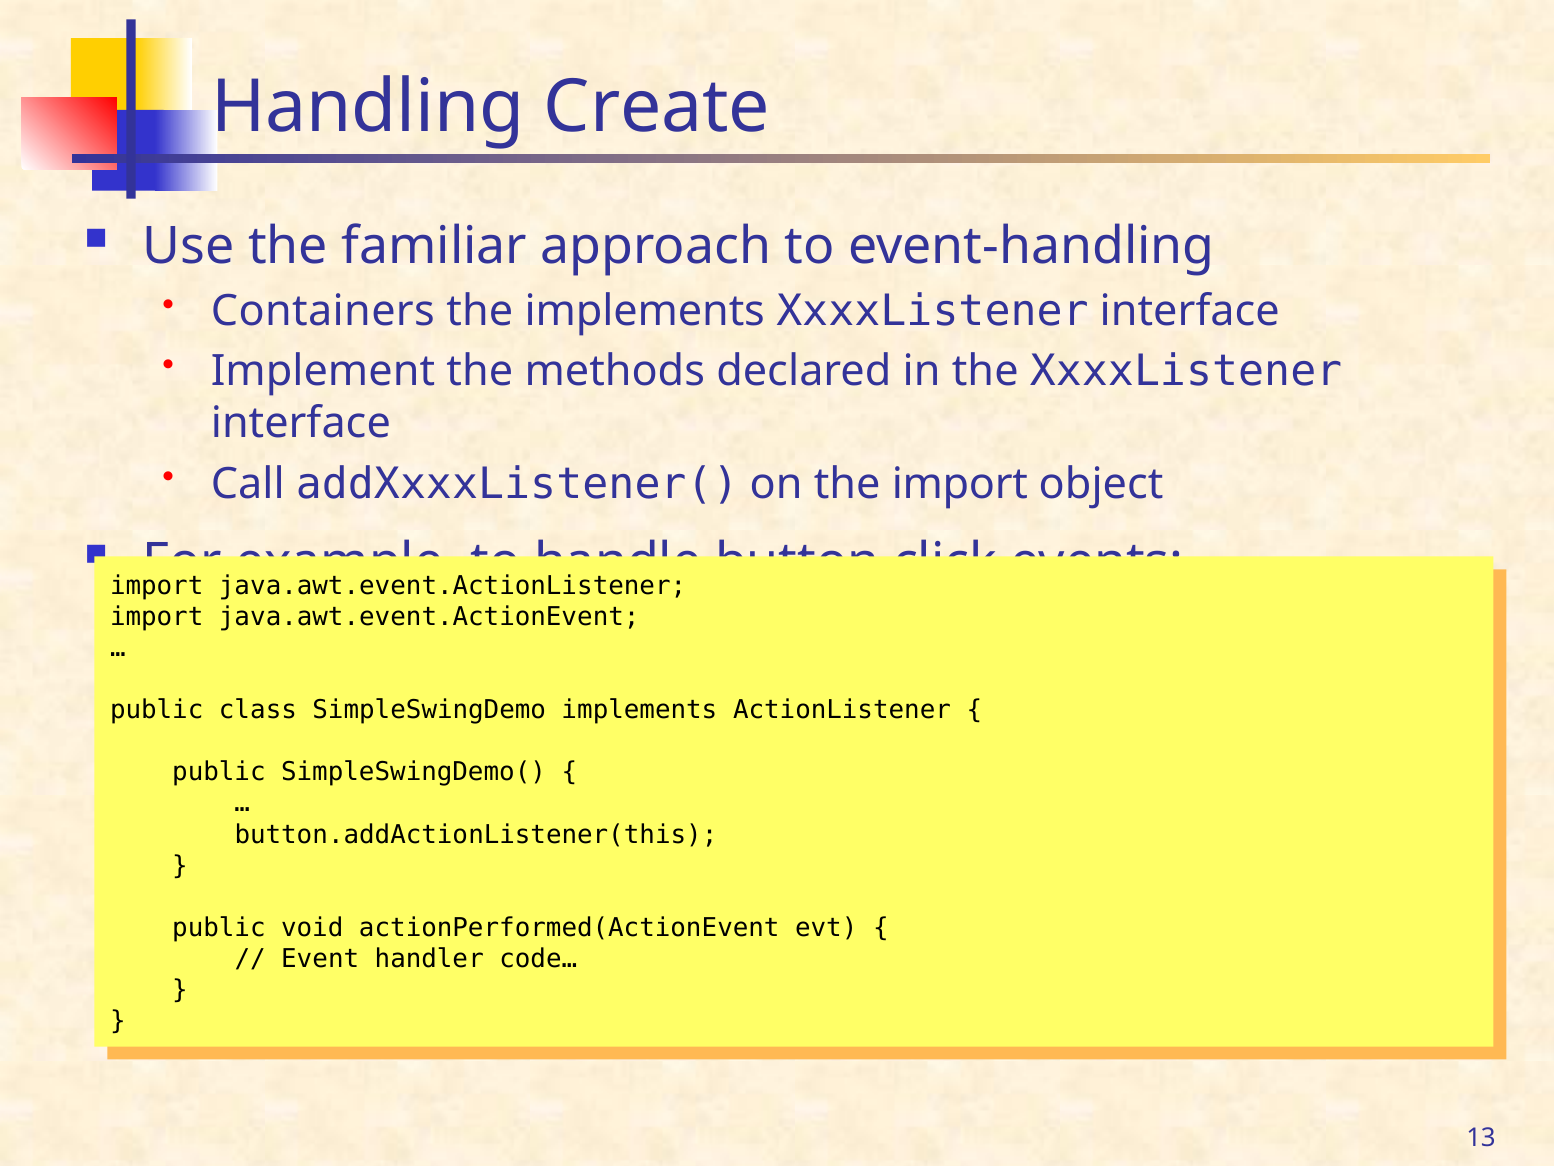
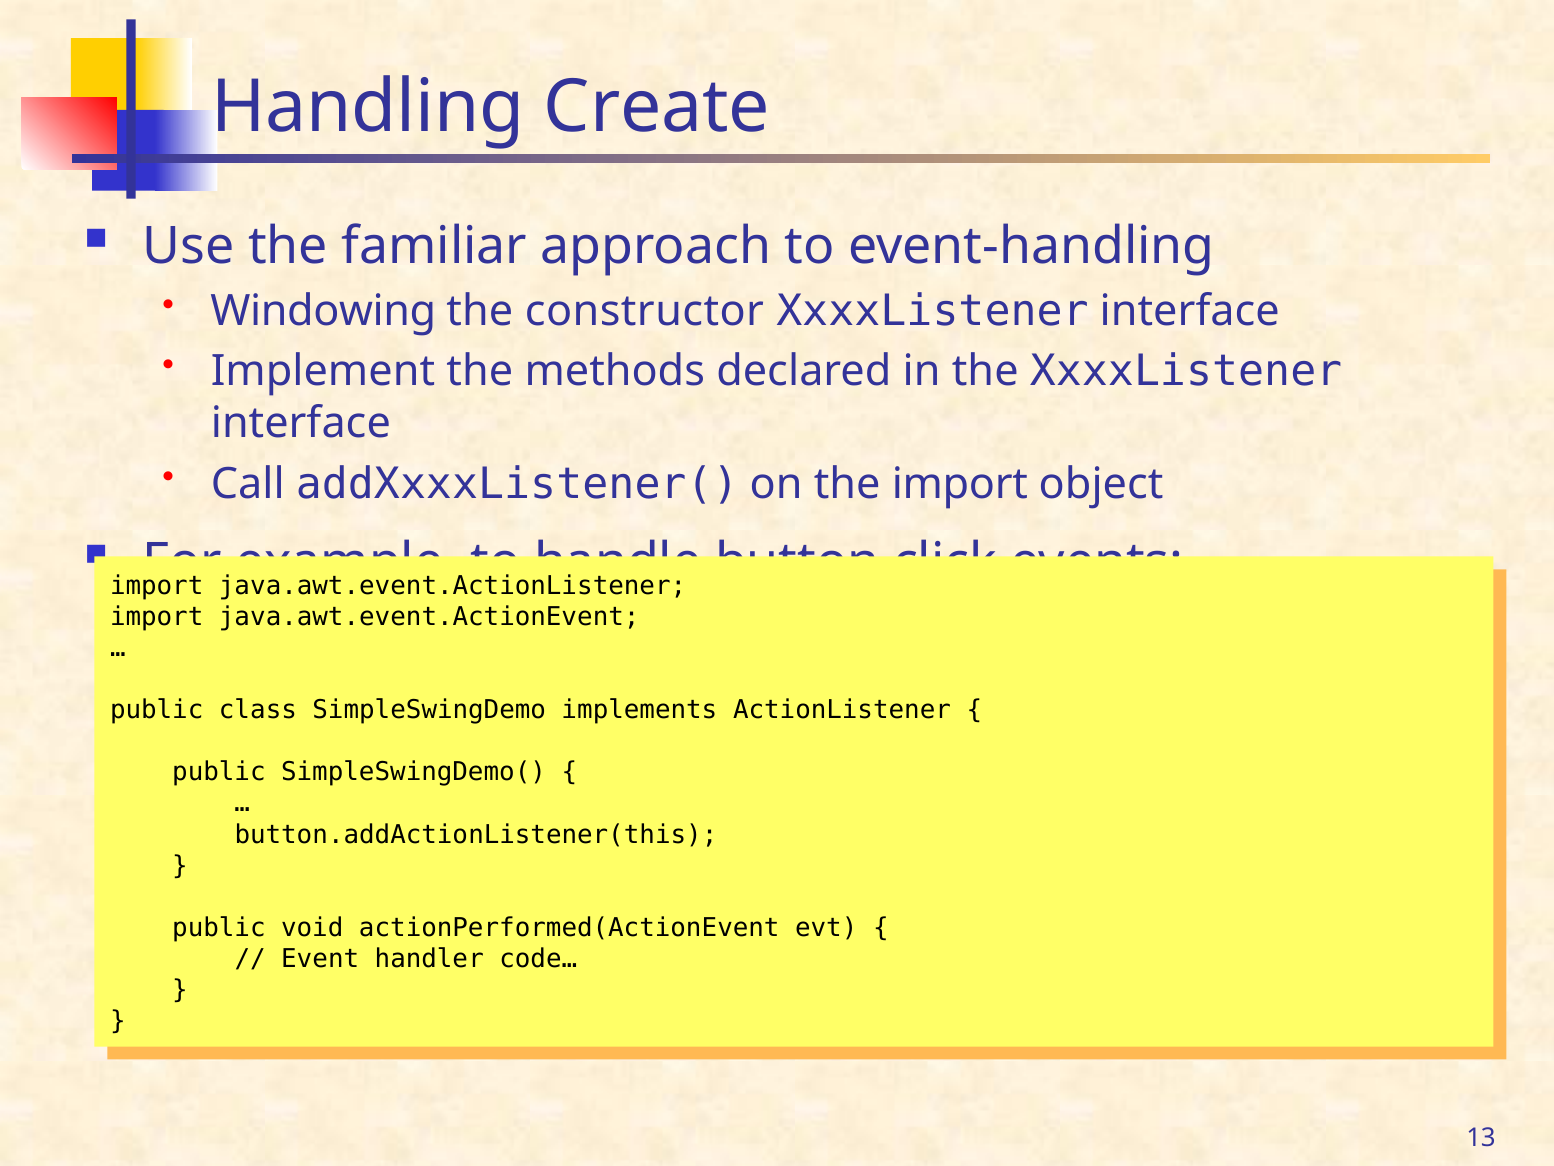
Containers: Containers -> Windowing
the implements: implements -> constructor
